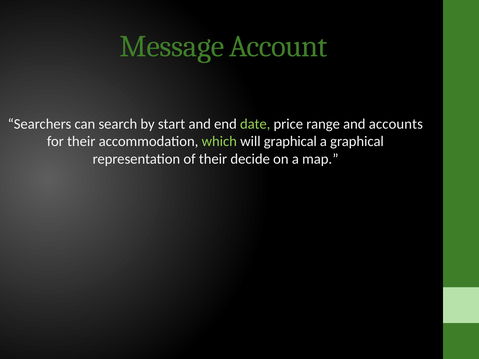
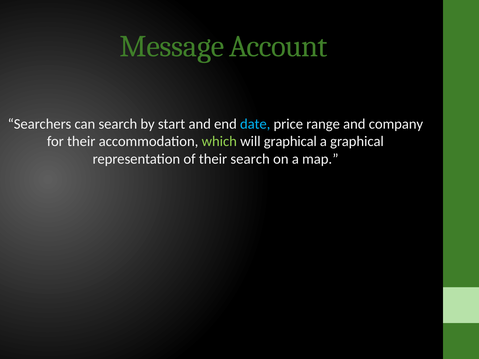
date colour: light green -> light blue
accounts: accounts -> company
their decide: decide -> search
